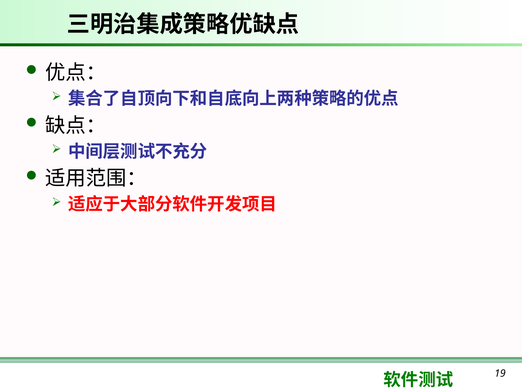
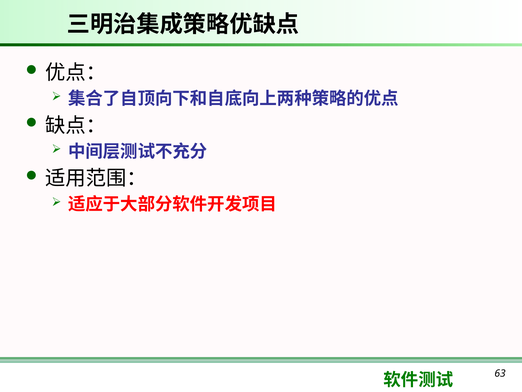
19: 19 -> 63
